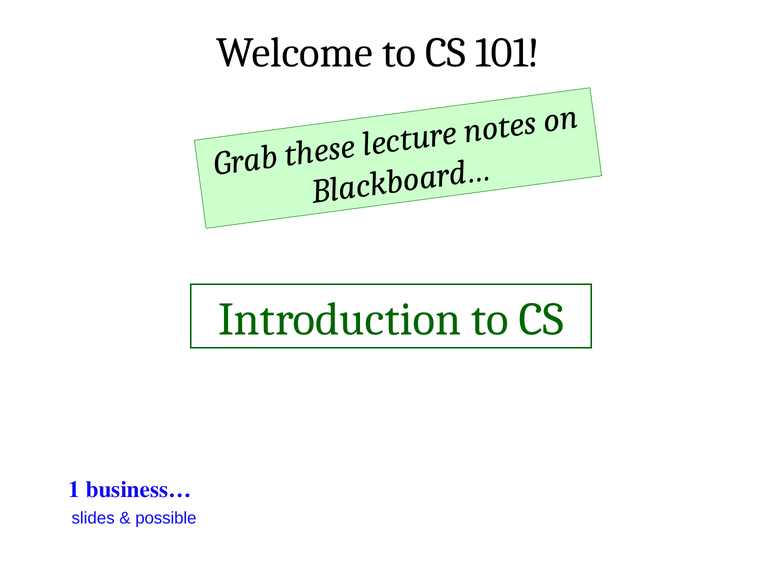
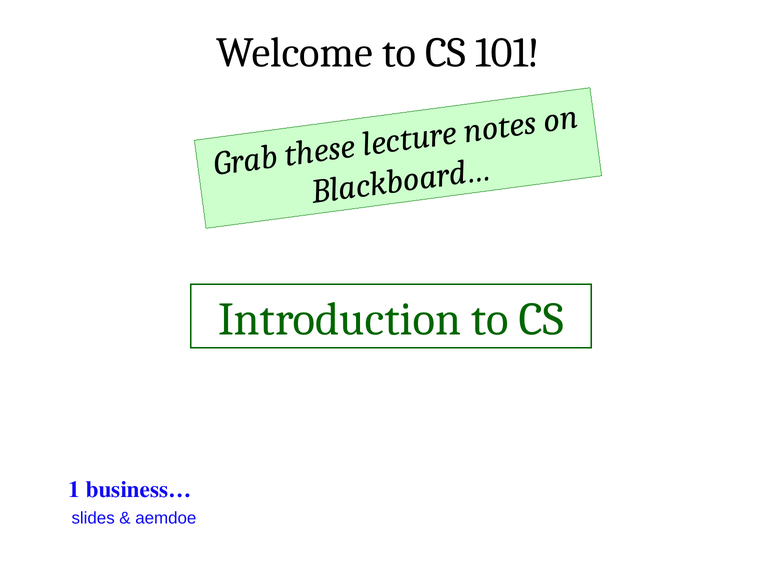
possible: possible -> aemdoe
